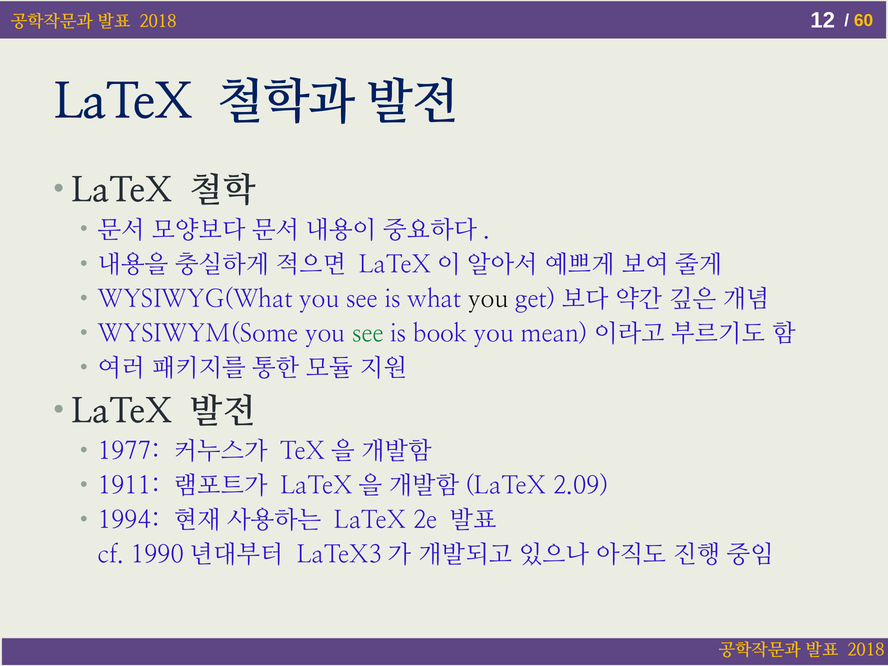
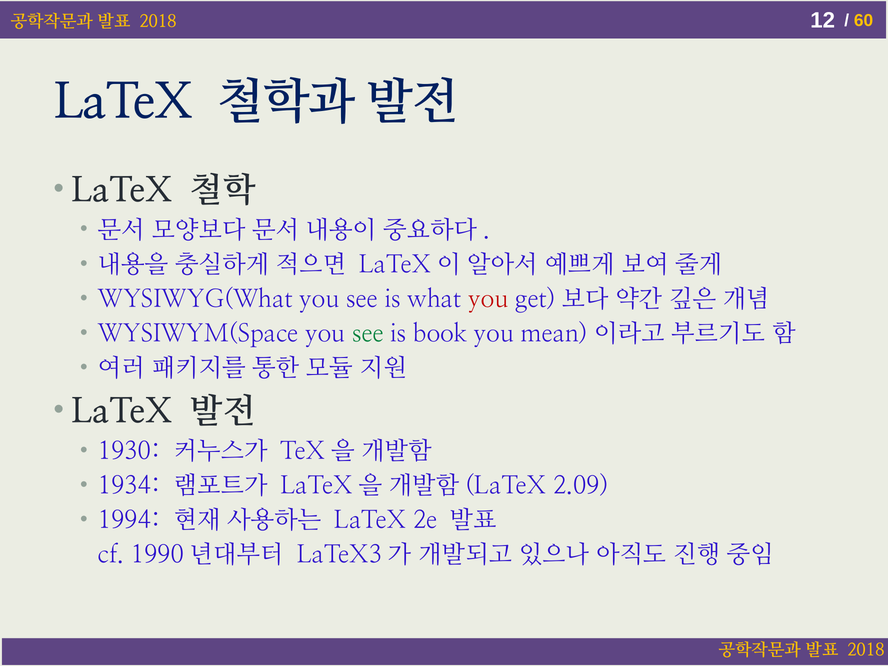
you at (488, 299) colour: black -> red
WYSIWYM(Some: WYSIWYM(Some -> WYSIWYM(Space
1977: 1977 -> 1930
1911: 1911 -> 1934
